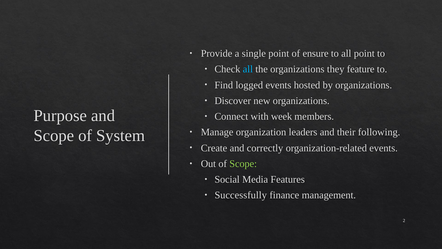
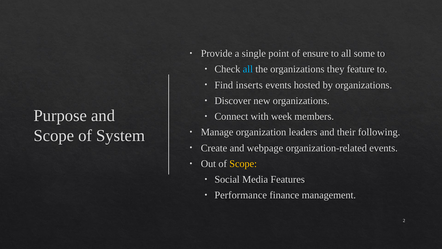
all point: point -> some
logged: logged -> inserts
correctly: correctly -> webpage
Scope at (243, 164) colour: light green -> yellow
Successfully: Successfully -> Performance
